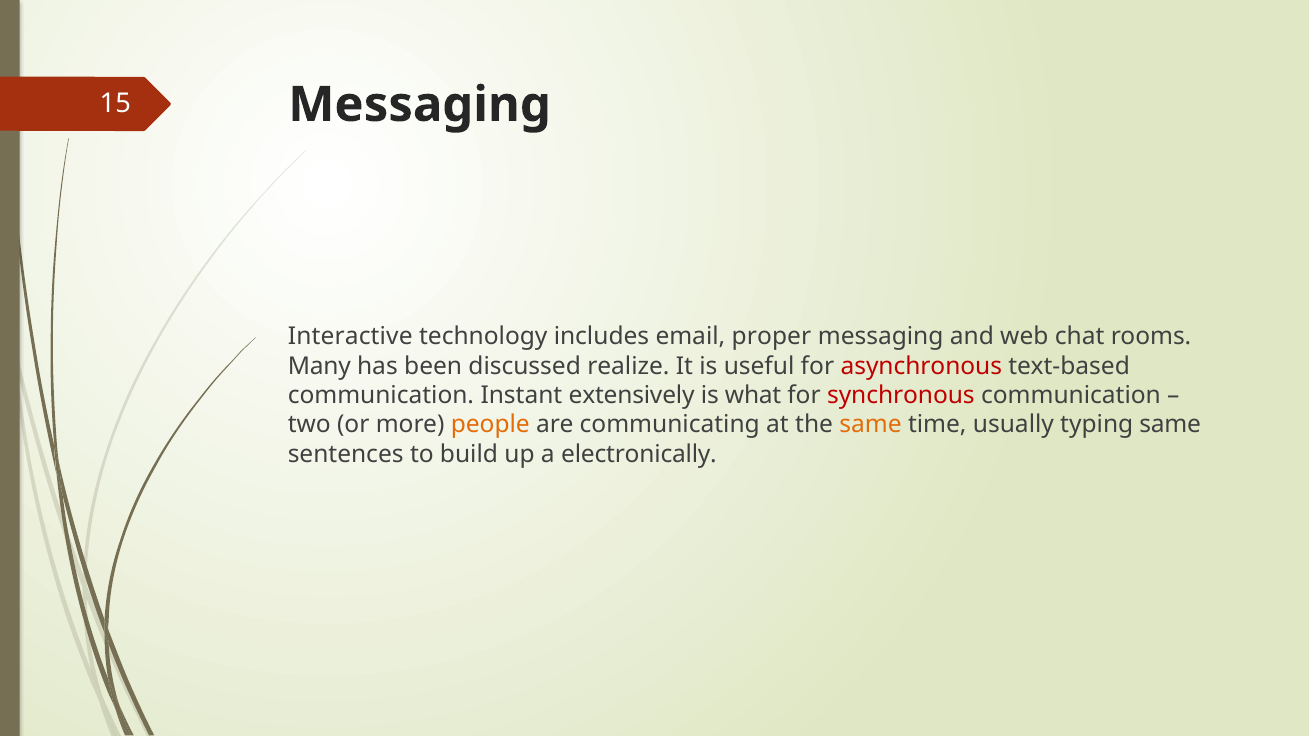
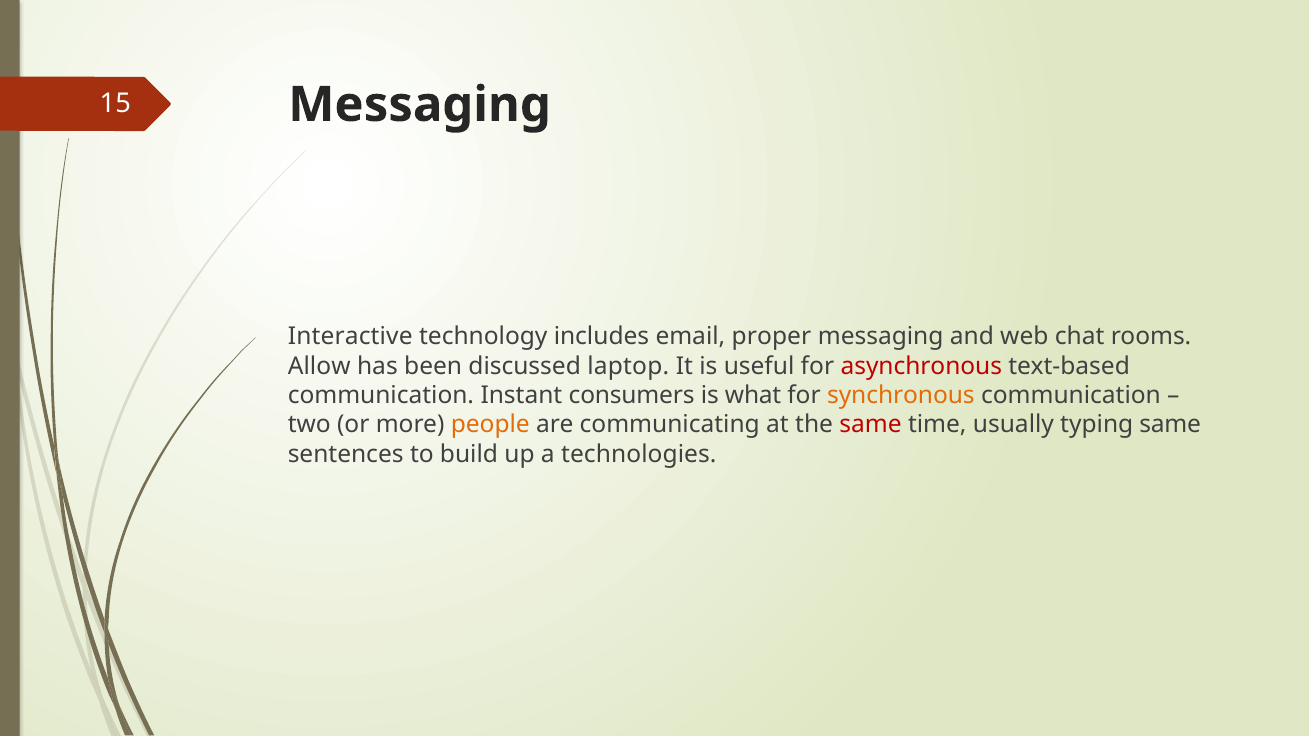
Many: Many -> Allow
realize: realize -> laptop
extensively: extensively -> consumers
synchronous colour: red -> orange
same at (871, 425) colour: orange -> red
electronically: electronically -> technologies
